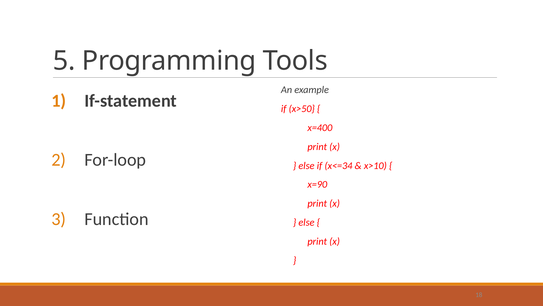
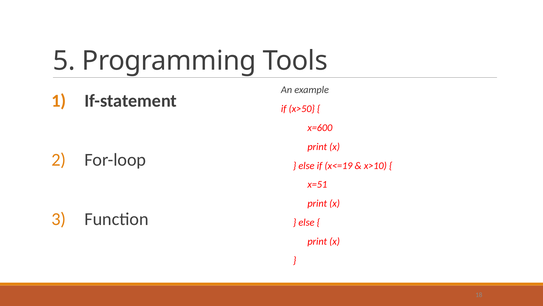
x=400: x=400 -> x=600
x<=34: x<=34 -> x<=19
x=90: x=90 -> x=51
